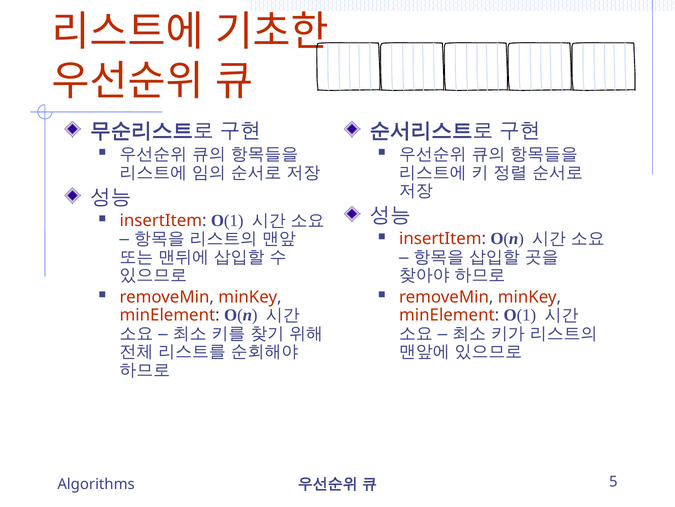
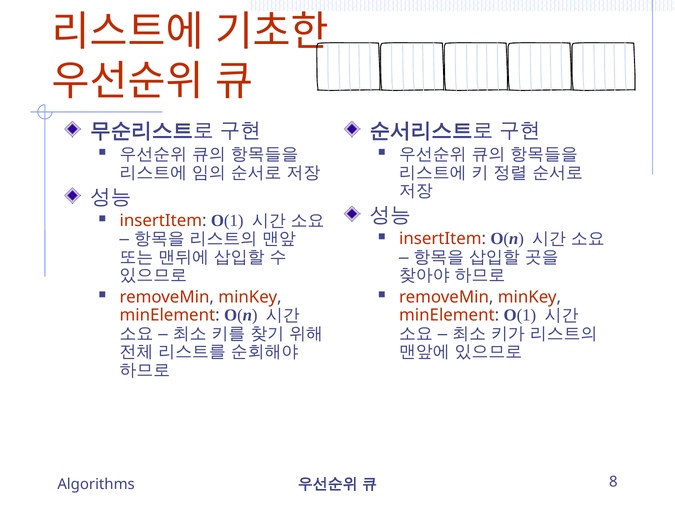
5: 5 -> 8
